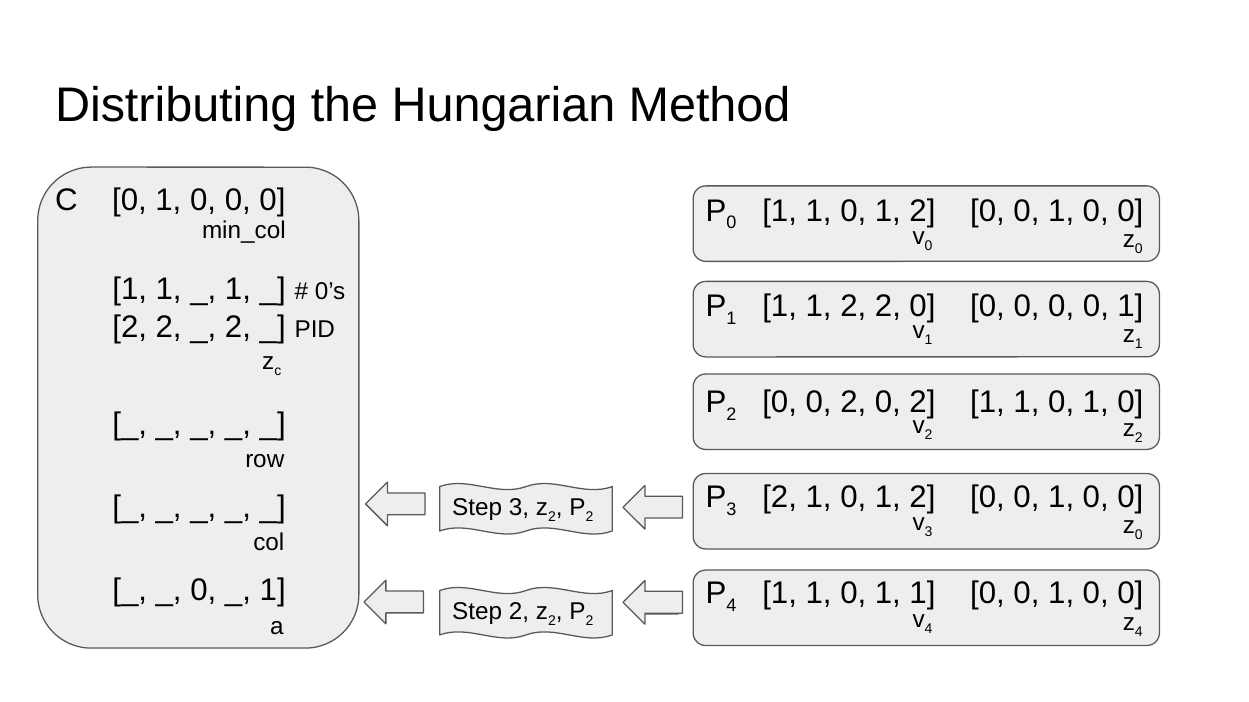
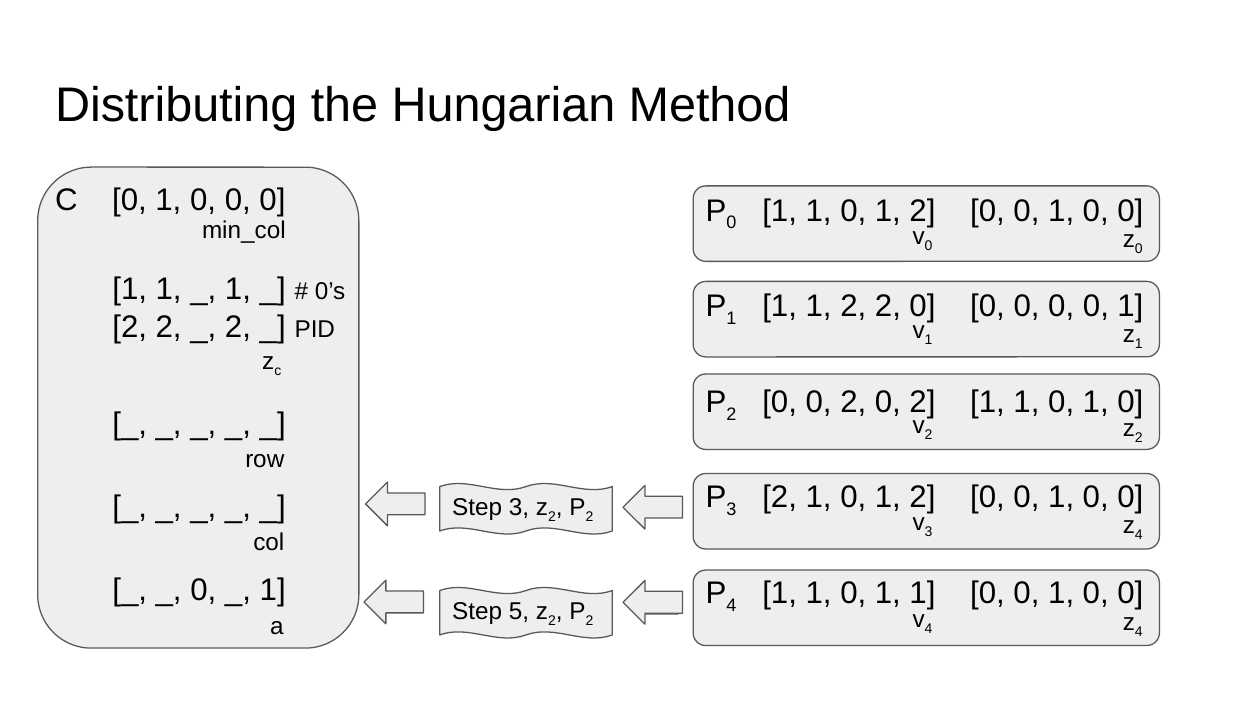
0 at (1139, 536): 0 -> 4
Step 2: 2 -> 5
